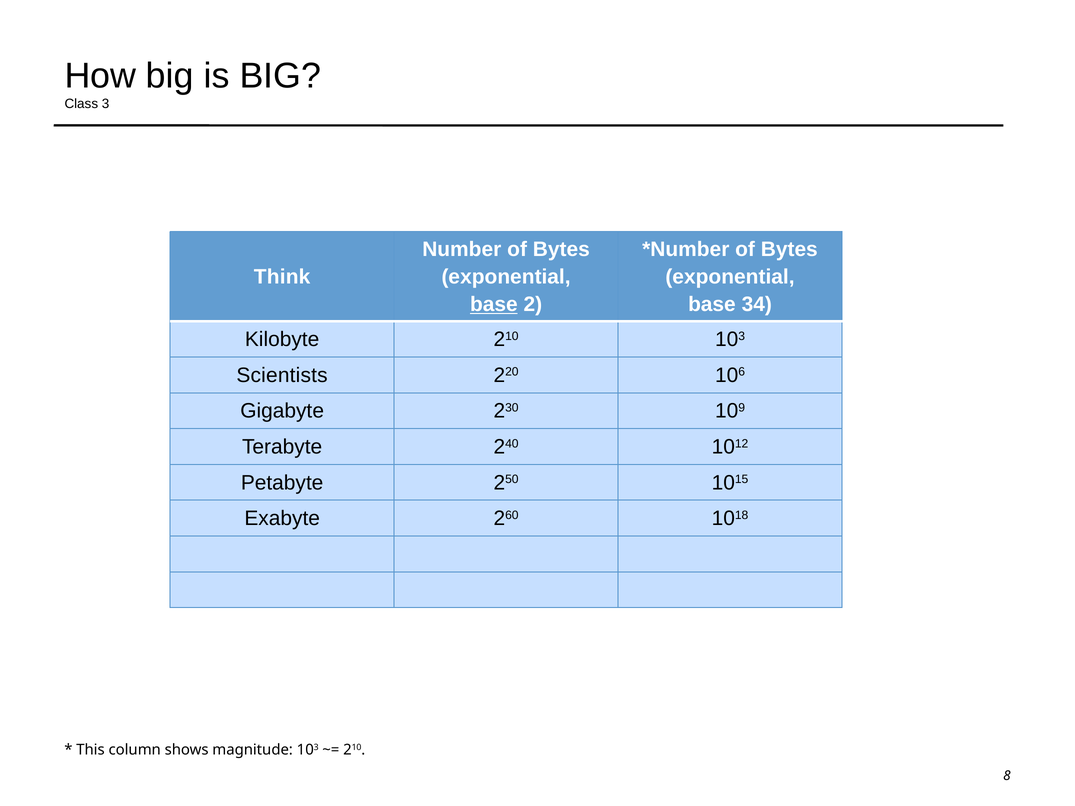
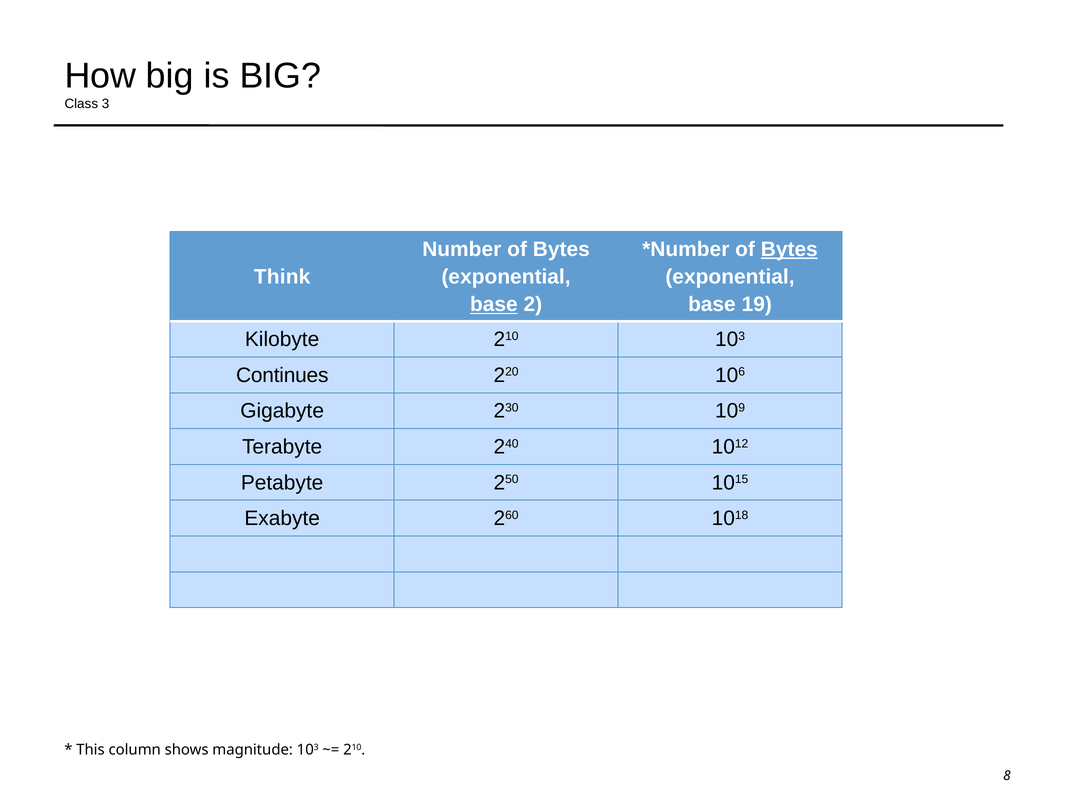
Bytes at (789, 249) underline: none -> present
34: 34 -> 19
Scientists: Scientists -> Continues
